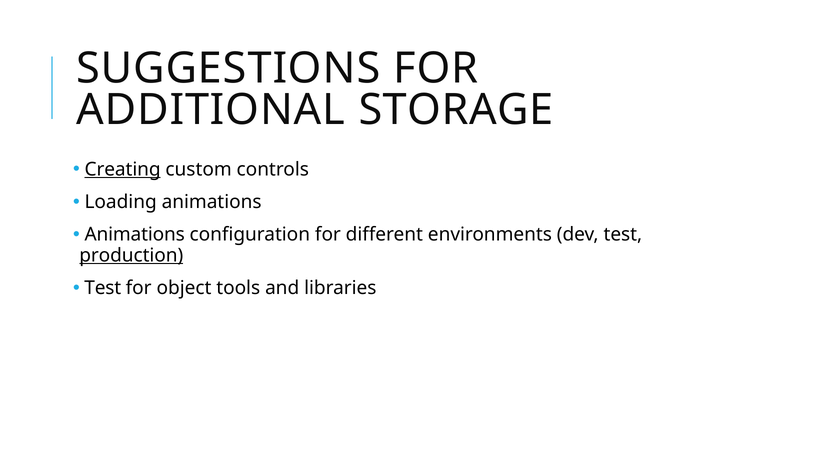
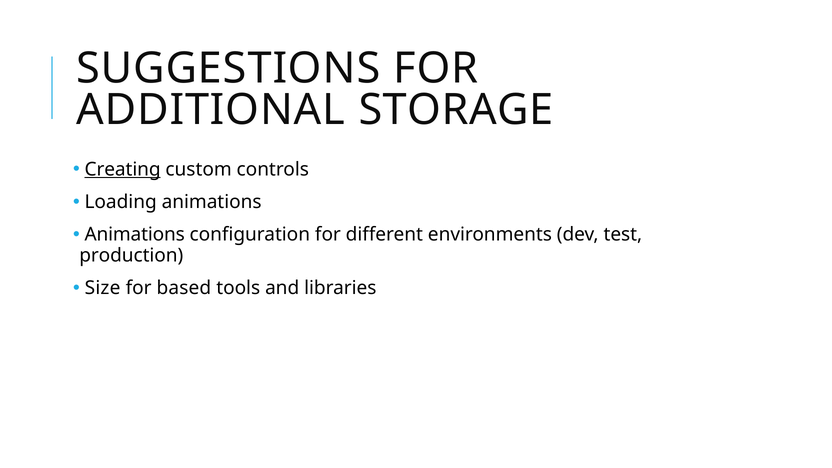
production underline: present -> none
Test at (103, 288): Test -> Size
object: object -> based
